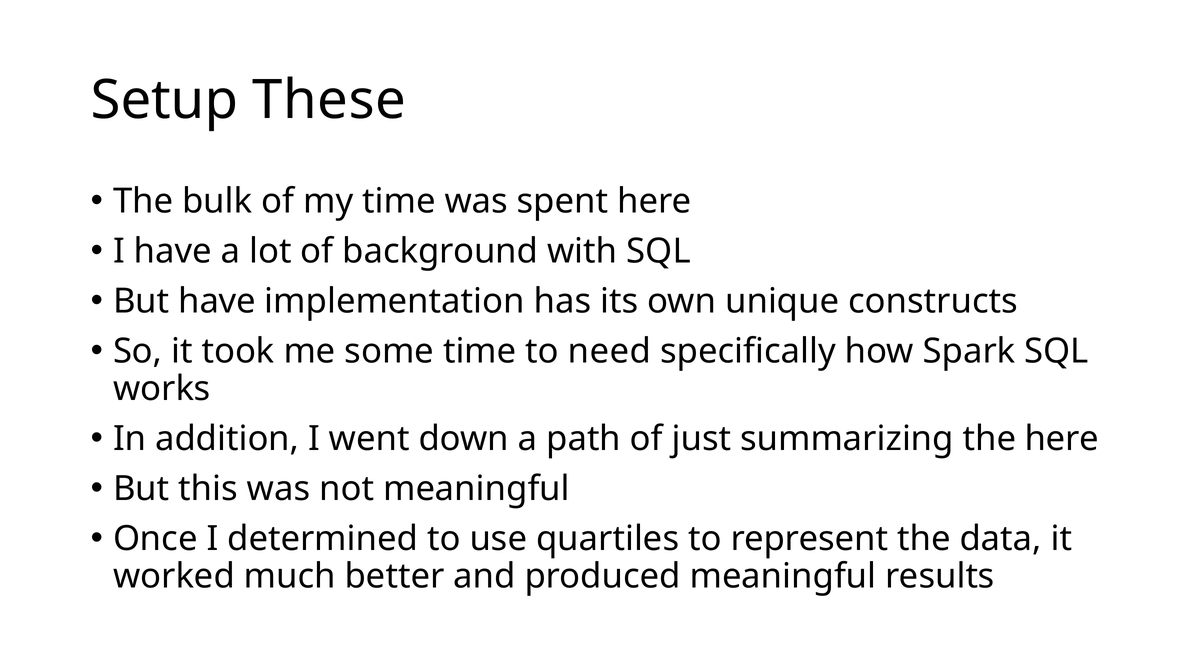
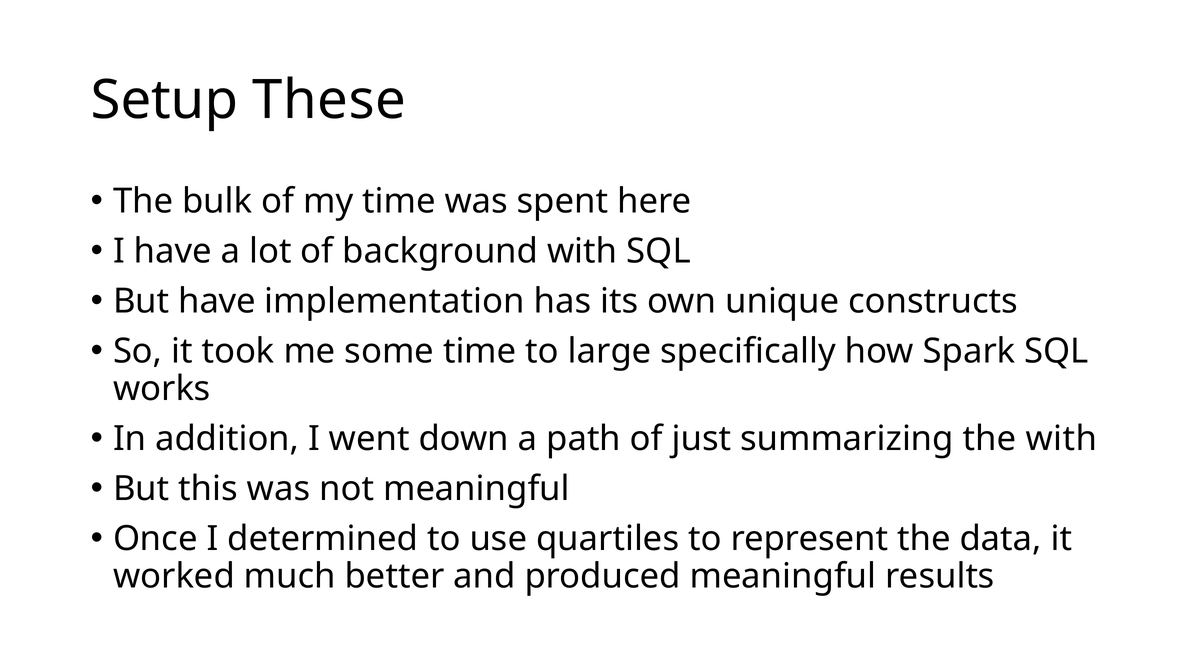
need: need -> large
the here: here -> with
